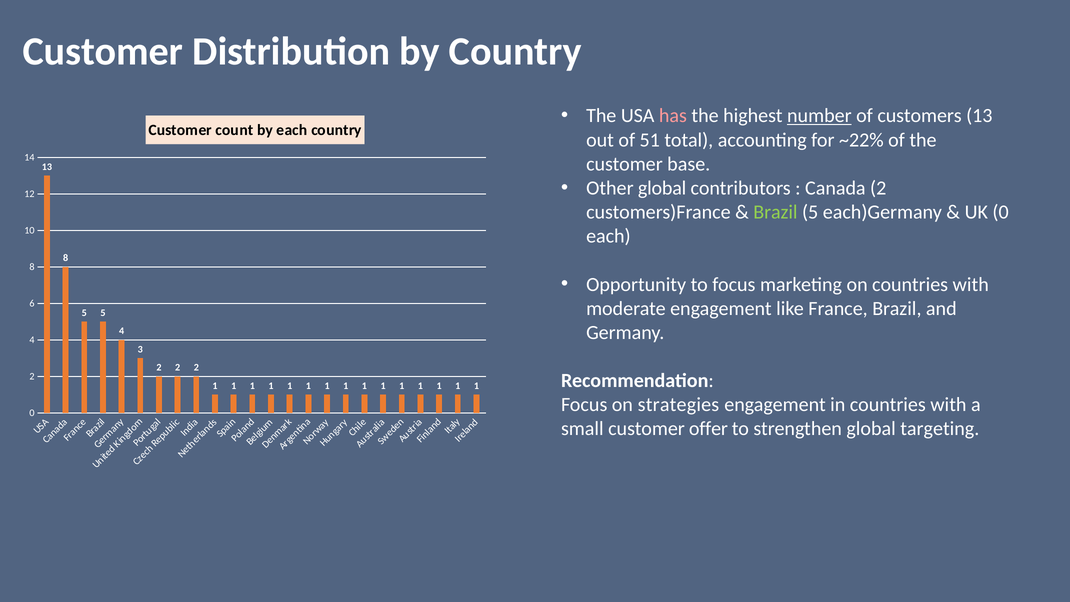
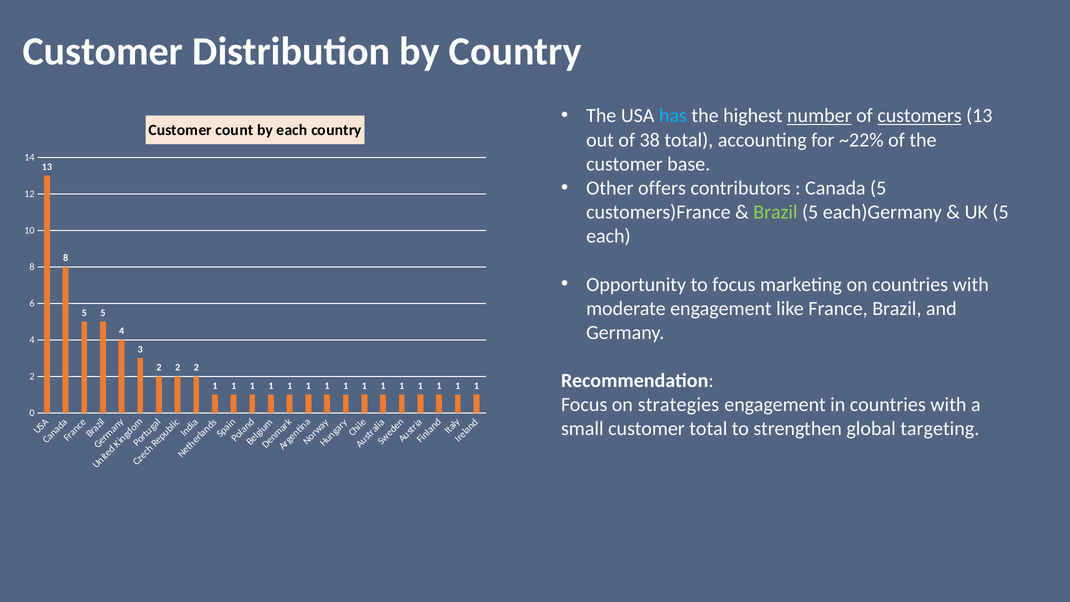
has colour: pink -> light blue
customers underline: none -> present
51: 51 -> 38
Other global: global -> offers
Canada 2: 2 -> 5
UK 0: 0 -> 5
customer offer: offer -> total
